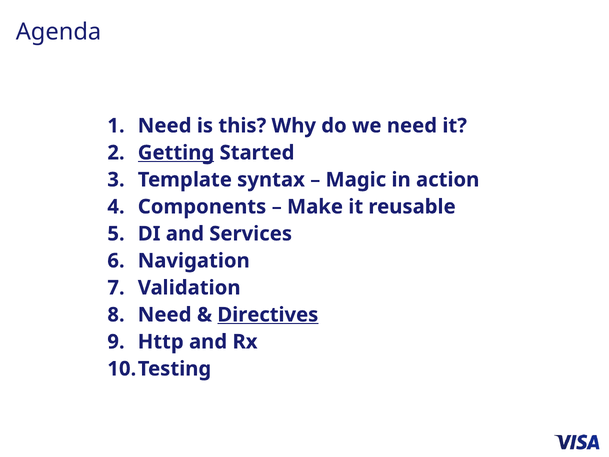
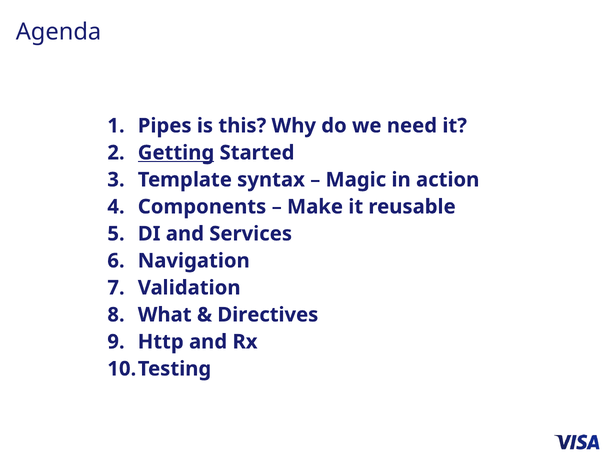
Need at (165, 126): Need -> Pipes
Need at (165, 315): Need -> What
Directives underline: present -> none
